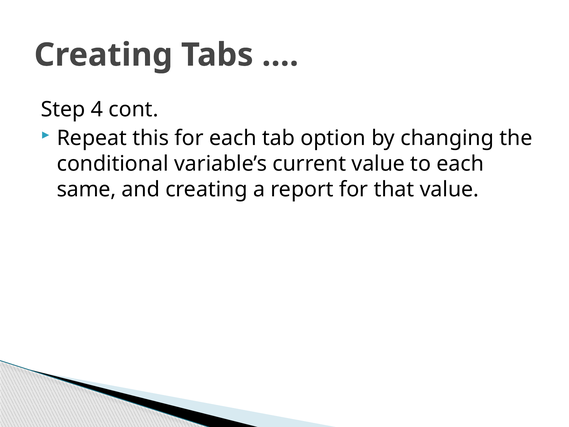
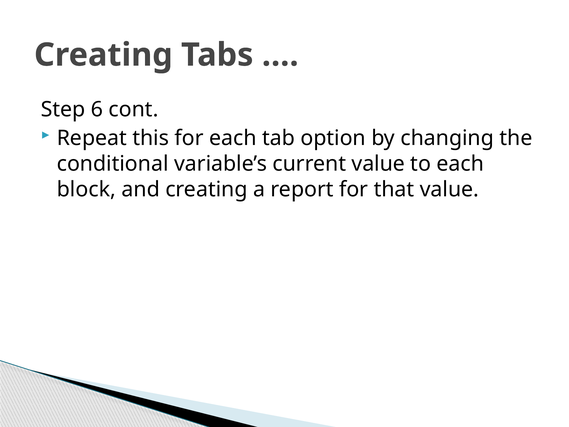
4: 4 -> 6
same: same -> block
